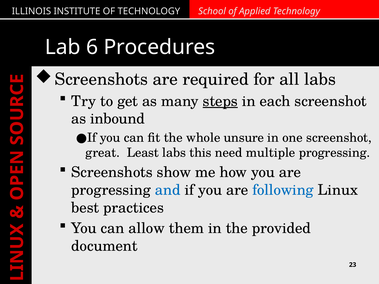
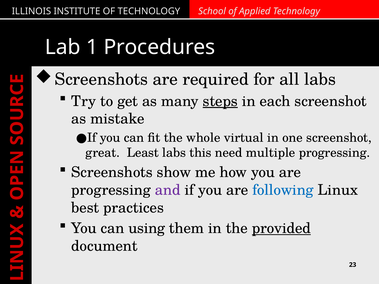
6: 6 -> 1
inbound: inbound -> mistake
unsure: unsure -> virtual
and colour: blue -> purple
allow: allow -> using
provided underline: none -> present
